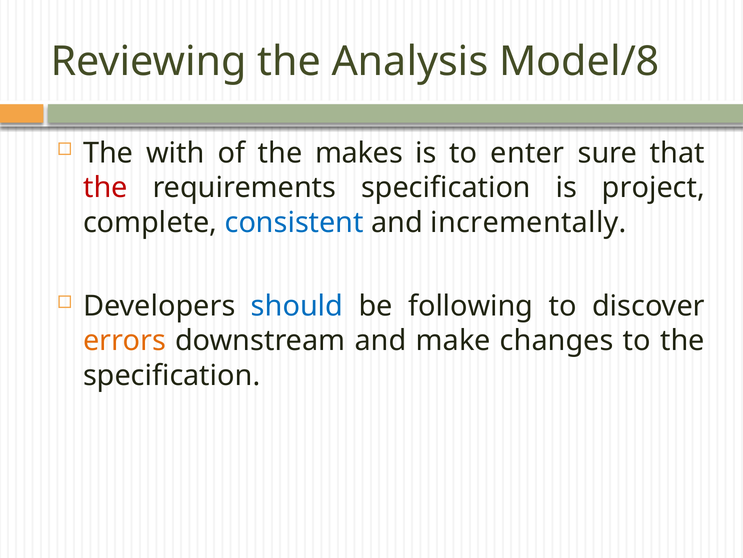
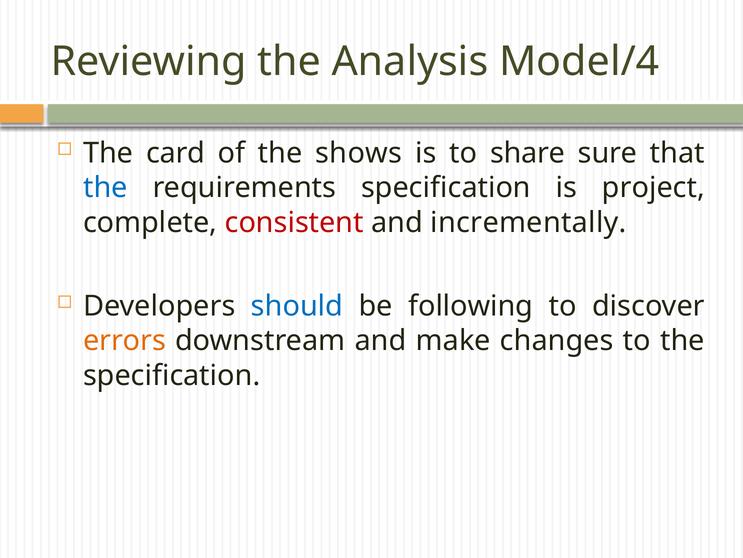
Model/8: Model/8 -> Model/4
with: with -> card
makes: makes -> shows
enter: enter -> share
the at (105, 188) colour: red -> blue
consistent colour: blue -> red
